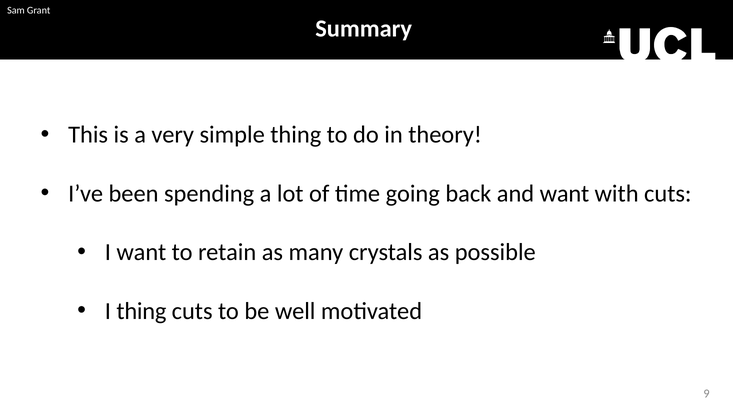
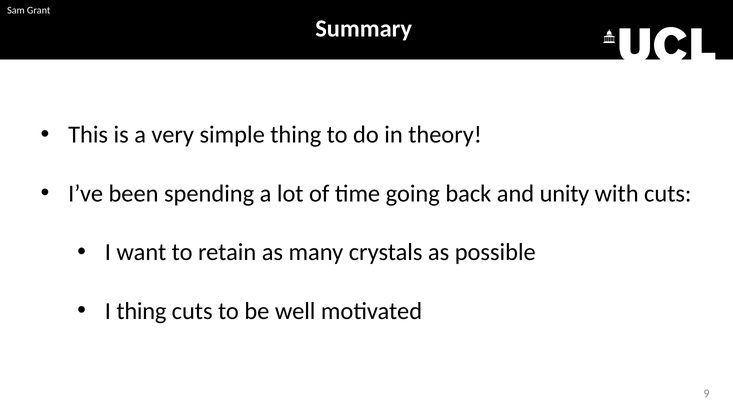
and want: want -> unity
